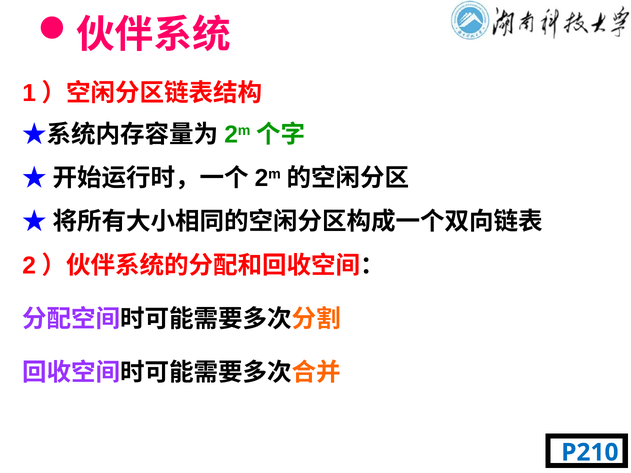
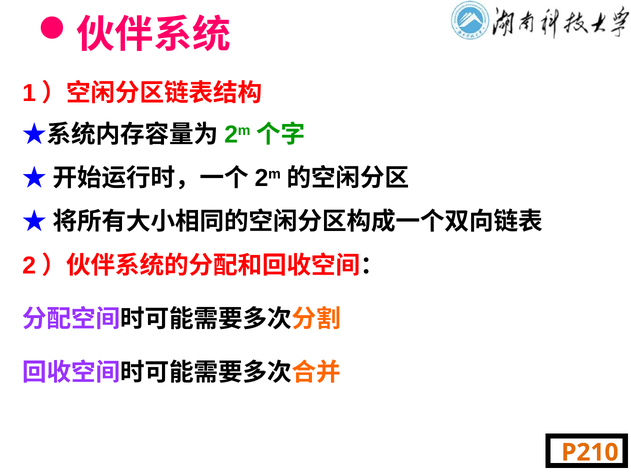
P210 colour: blue -> orange
